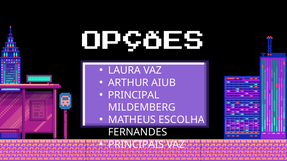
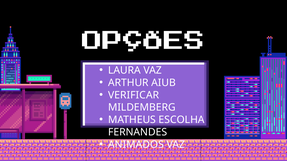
PRINCIPAL: PRINCIPAL -> VERIFICAR
PRINCIPAIS: PRINCIPAIS -> ANIMADOS
